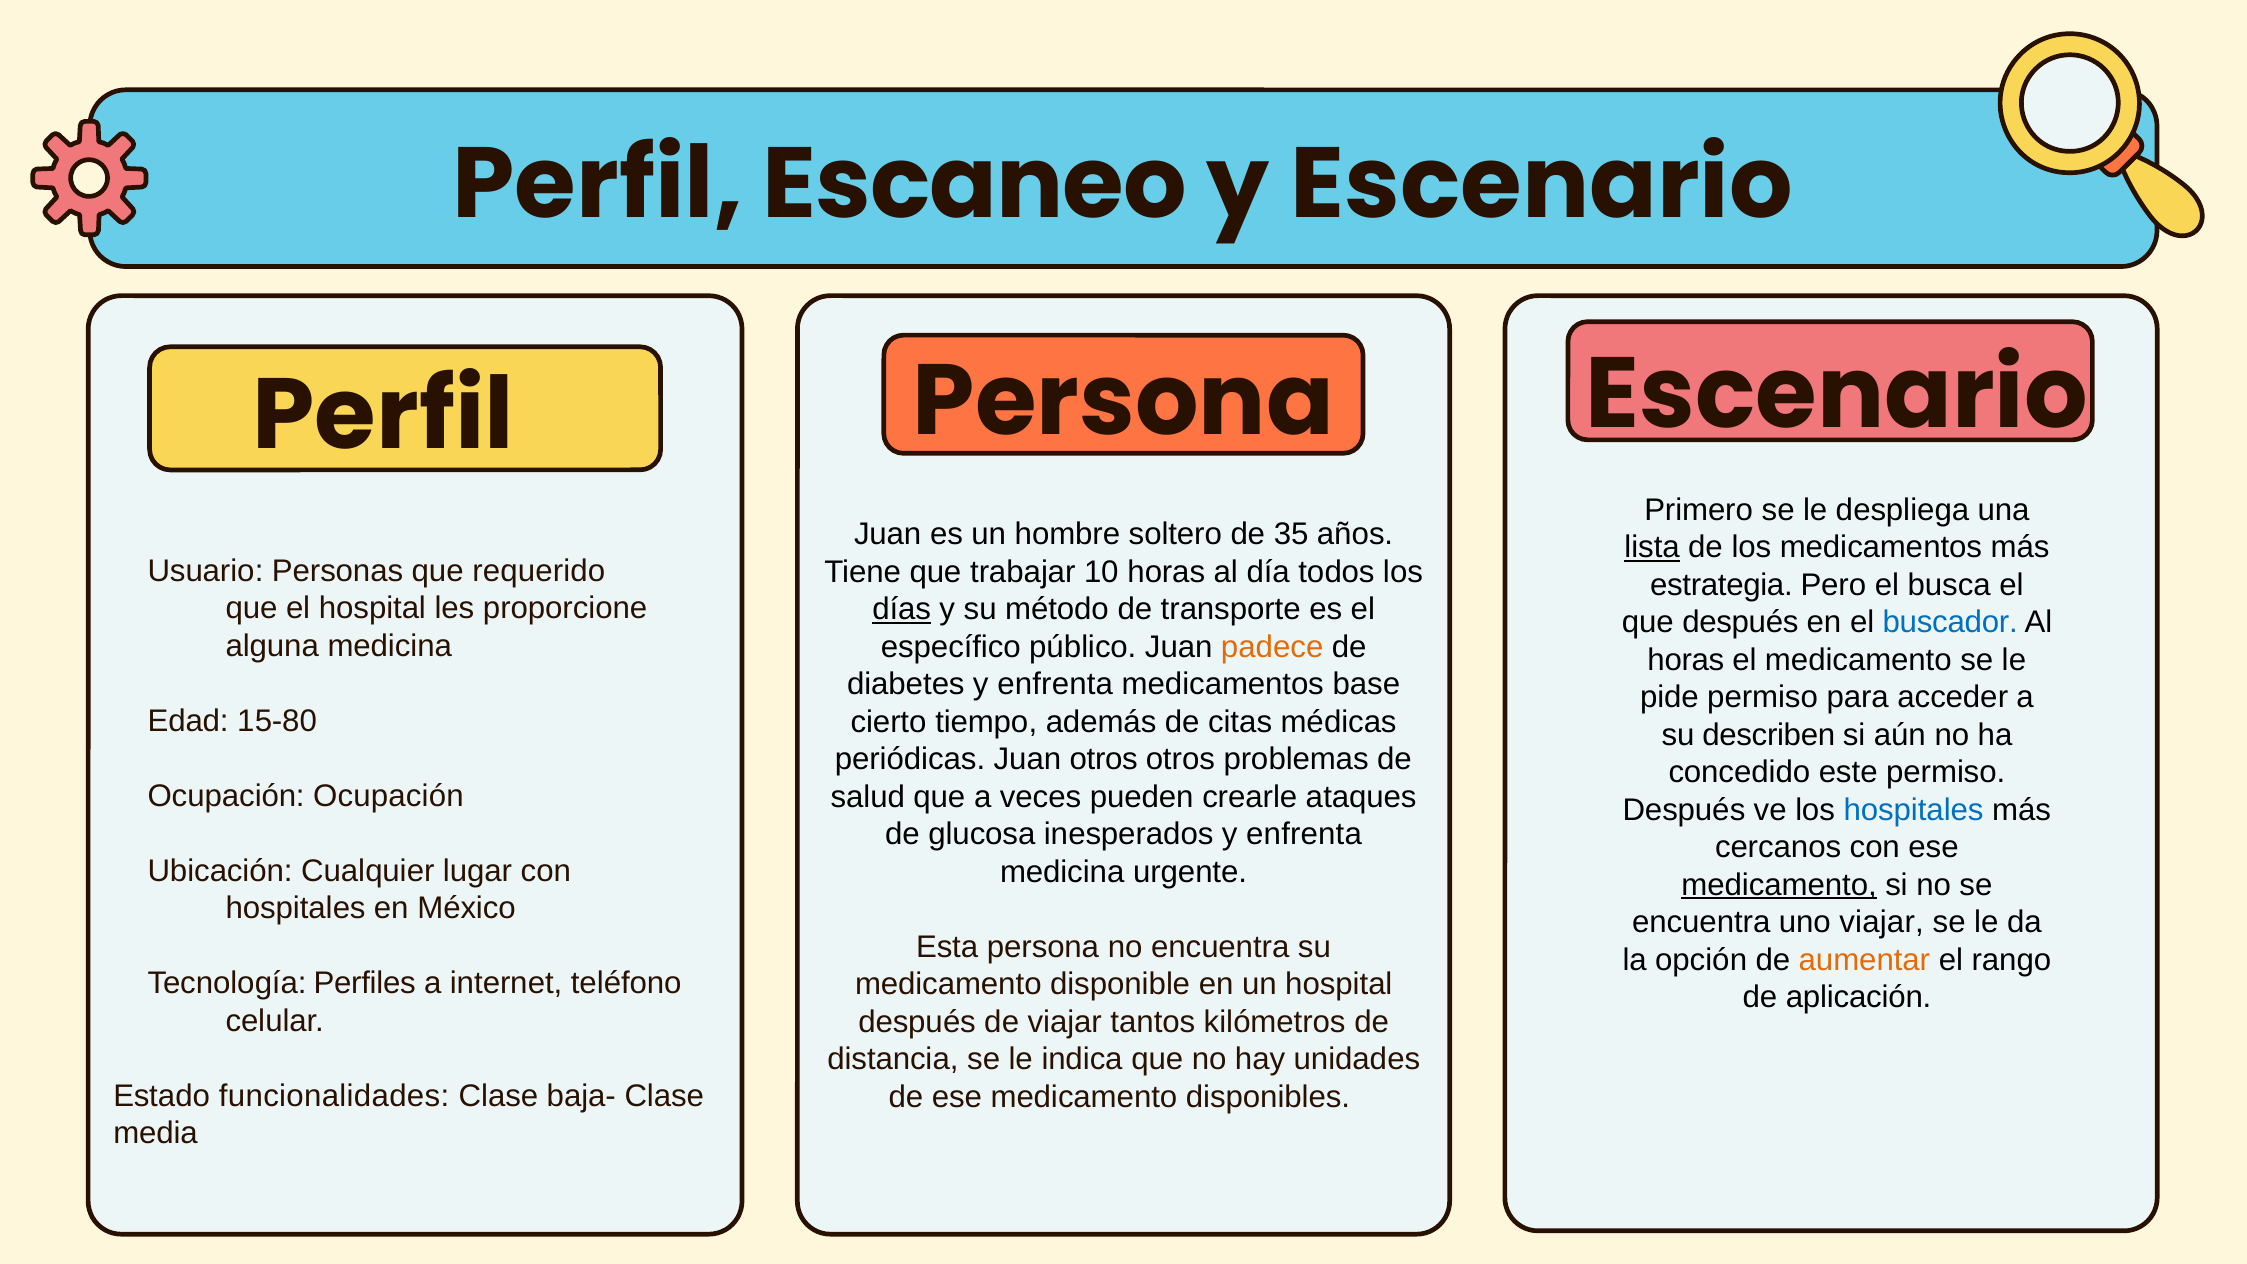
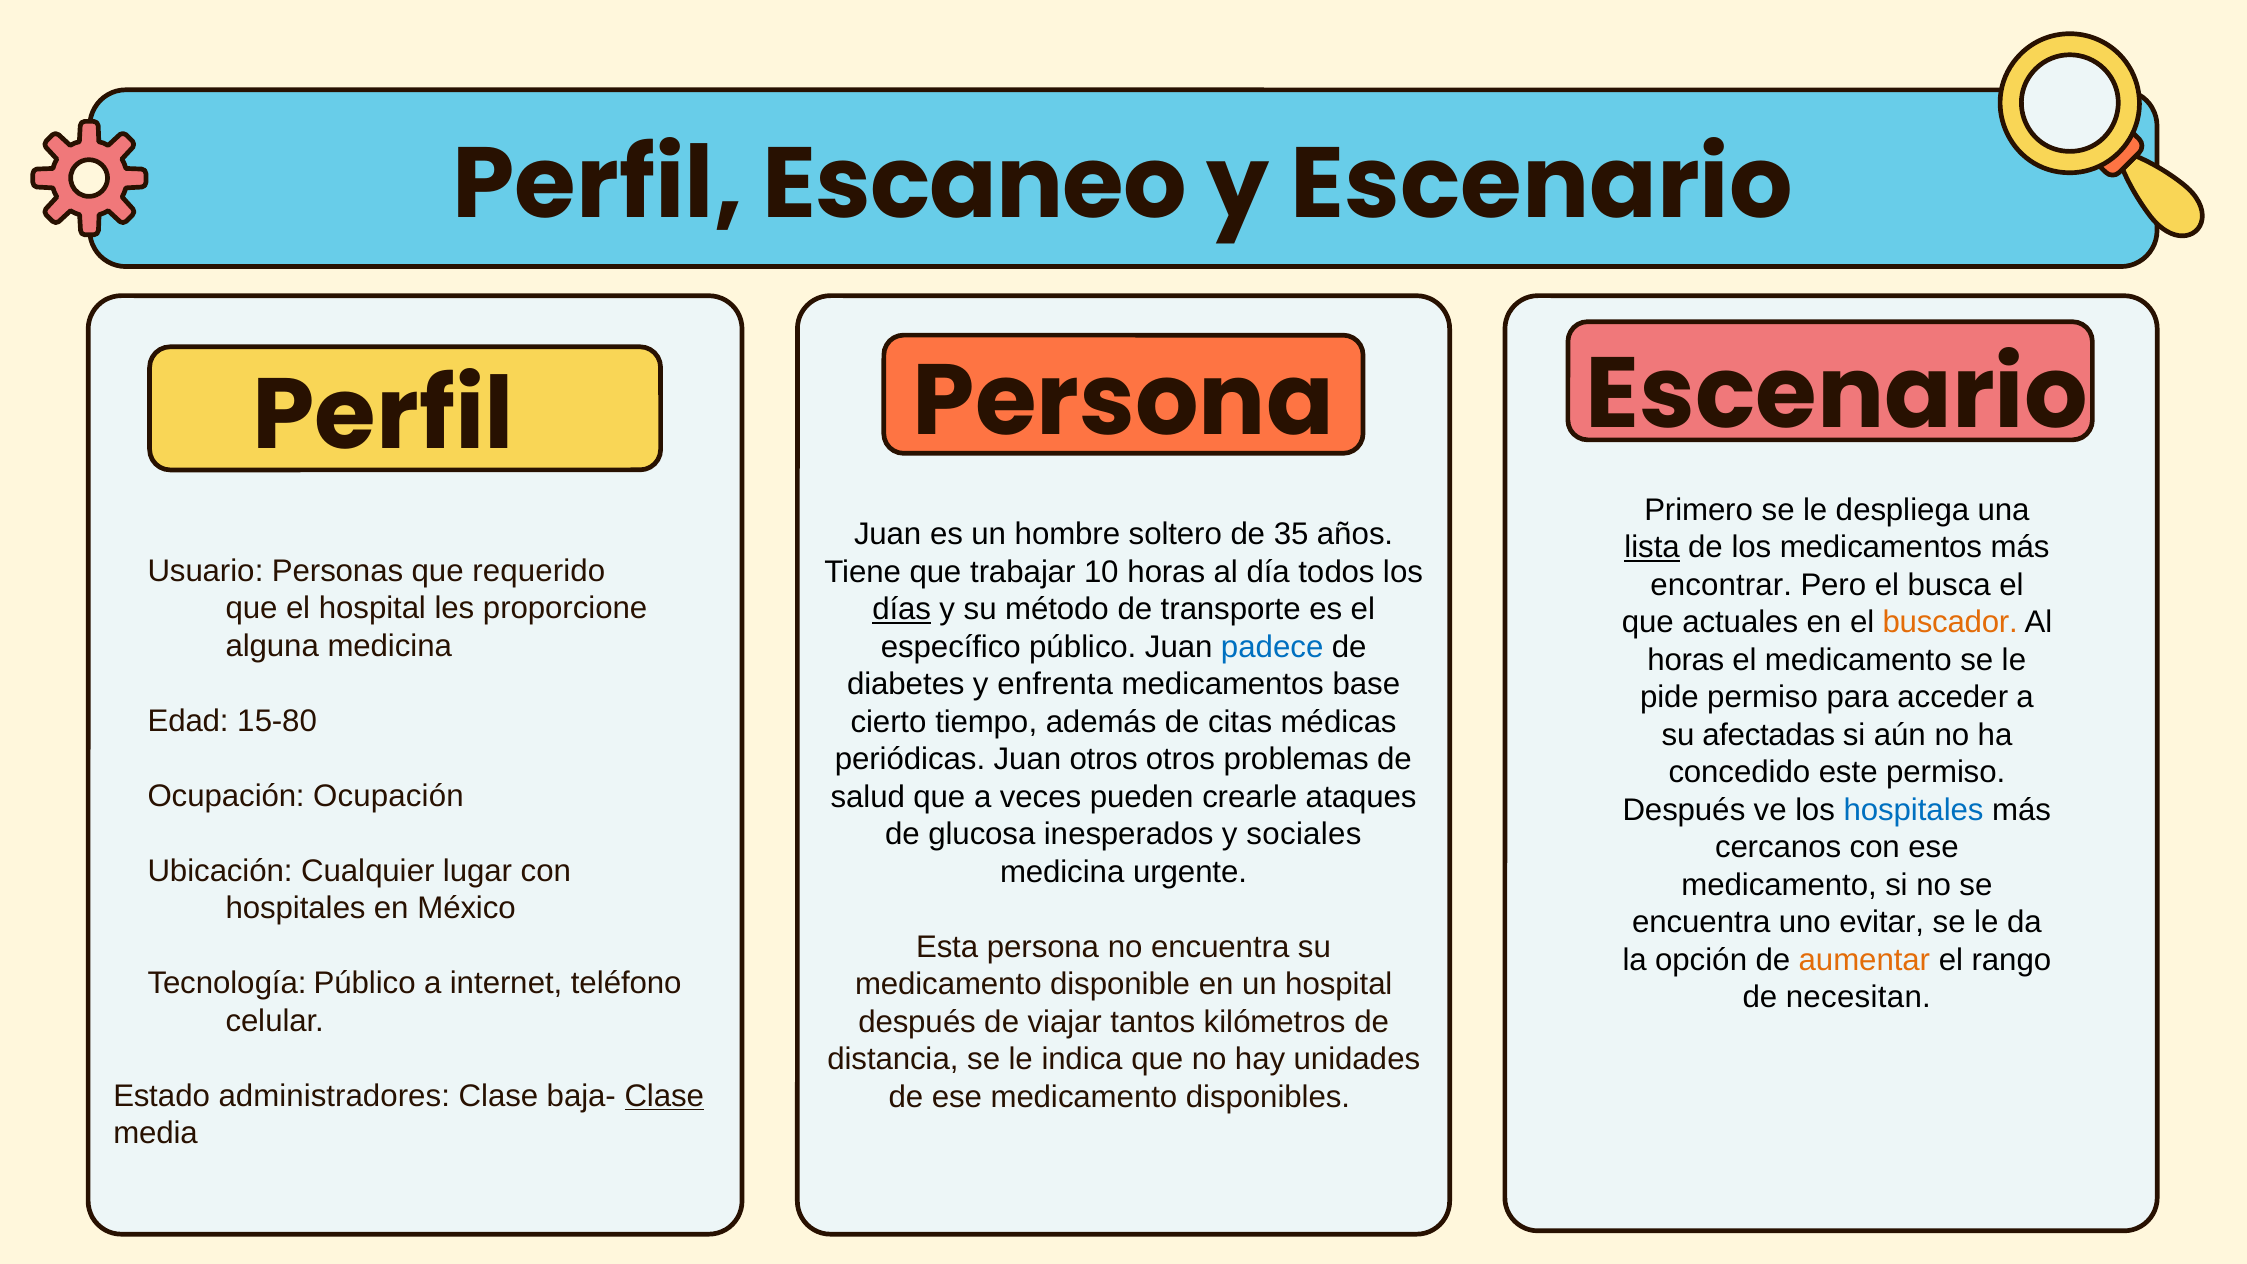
estrategia: estrategia -> encontrar
que después: después -> actuales
buscador colour: blue -> orange
padece colour: orange -> blue
describen: describen -> afectadas
inesperados y enfrenta: enfrenta -> sociales
medicamento at (1779, 885) underline: present -> none
uno viajar: viajar -> evitar
Tecnología Perfiles: Perfiles -> Público
aplicación: aplicación -> necesitan
funcionalidades: funcionalidades -> administradores
Clase at (664, 1096) underline: none -> present
